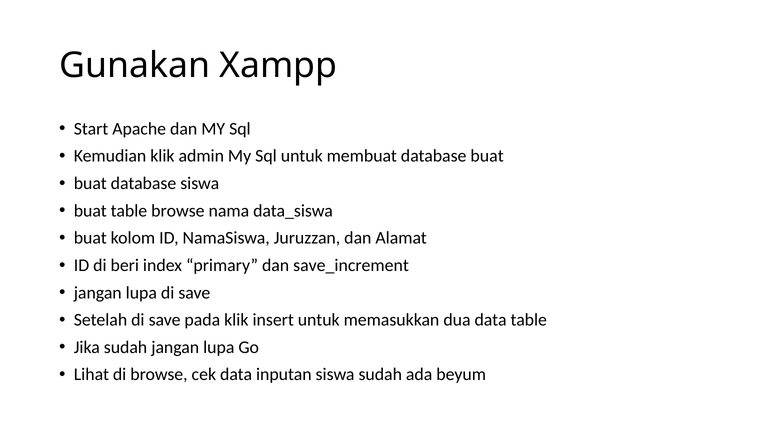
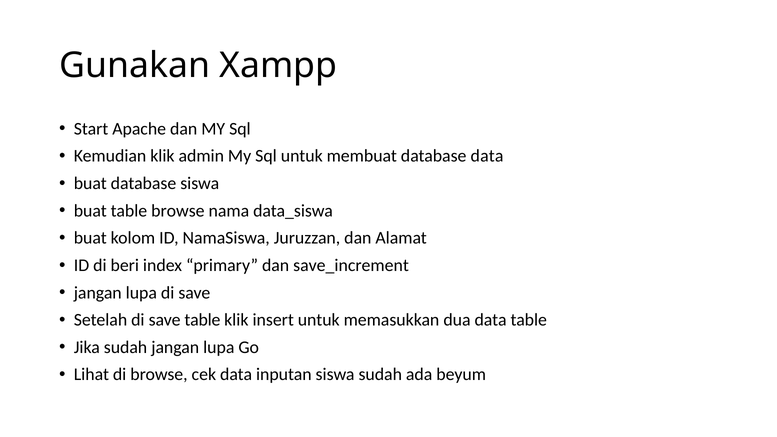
database buat: buat -> data
save pada: pada -> table
